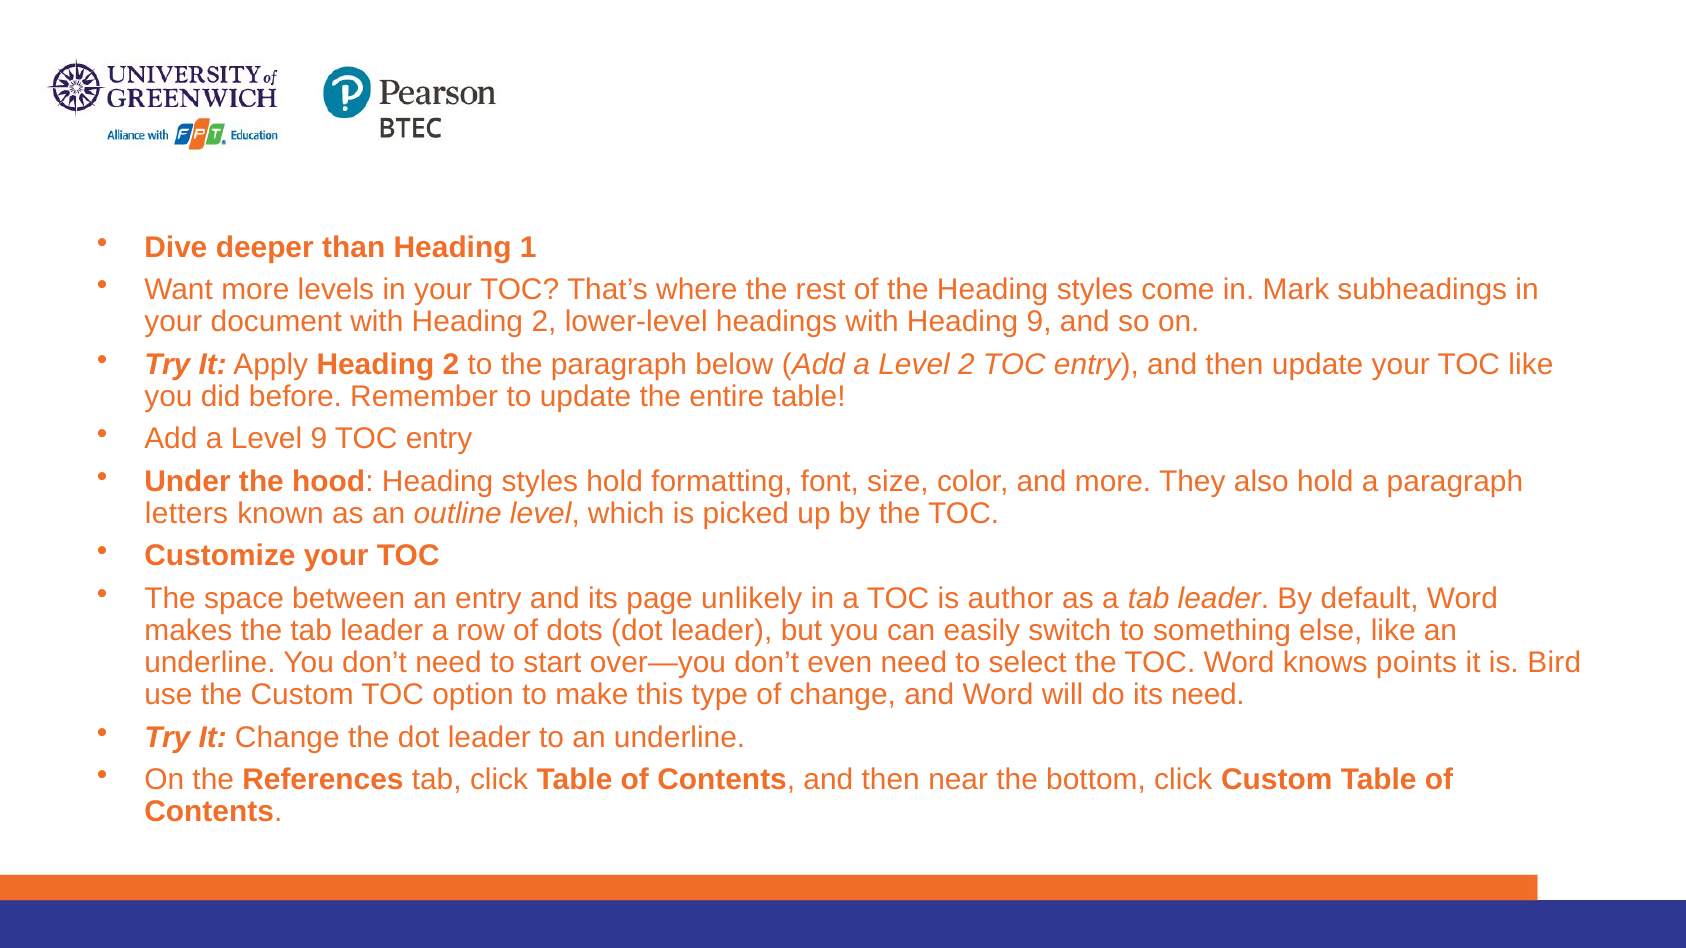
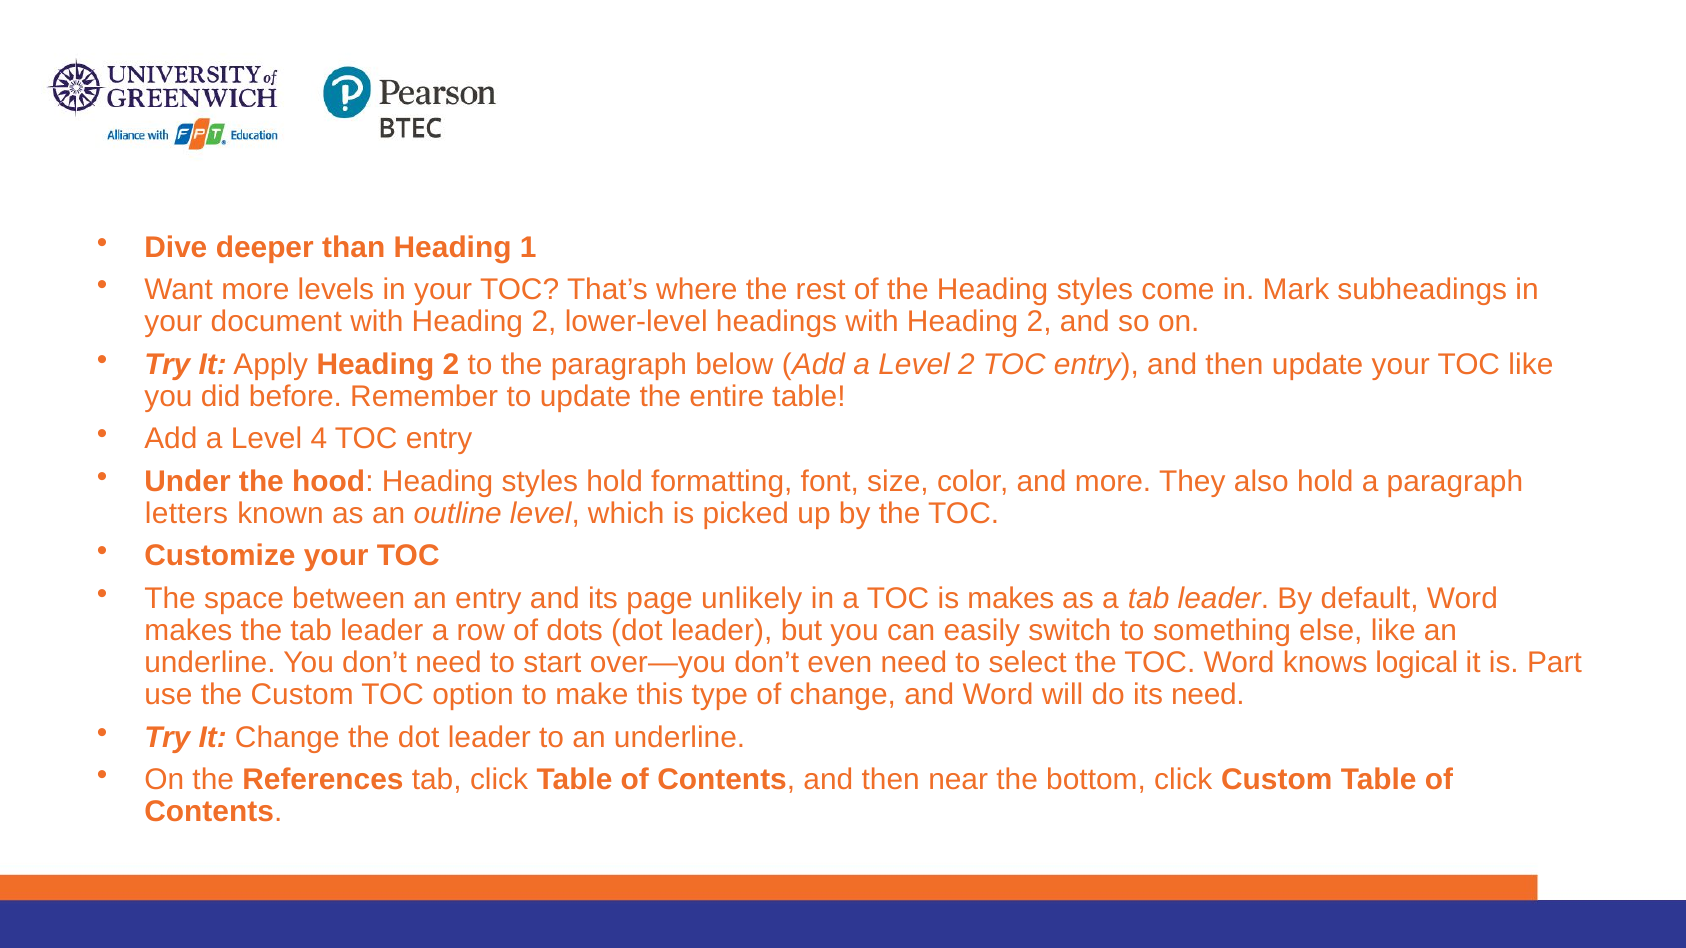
headings with Heading 9: 9 -> 2
Level 9: 9 -> 4
is author: author -> makes
points: points -> logical
Bird: Bird -> Part
